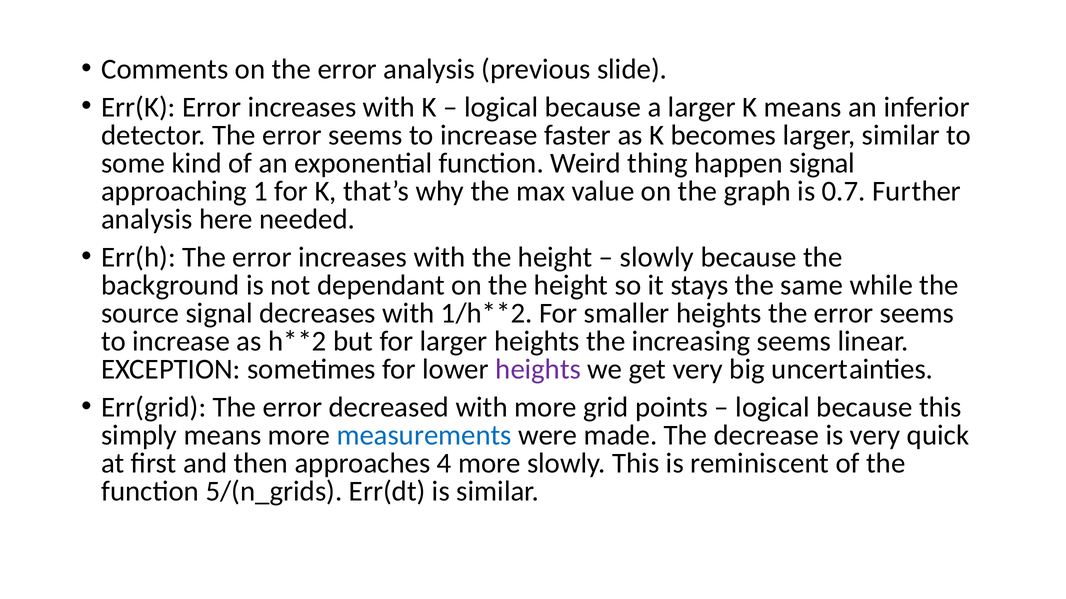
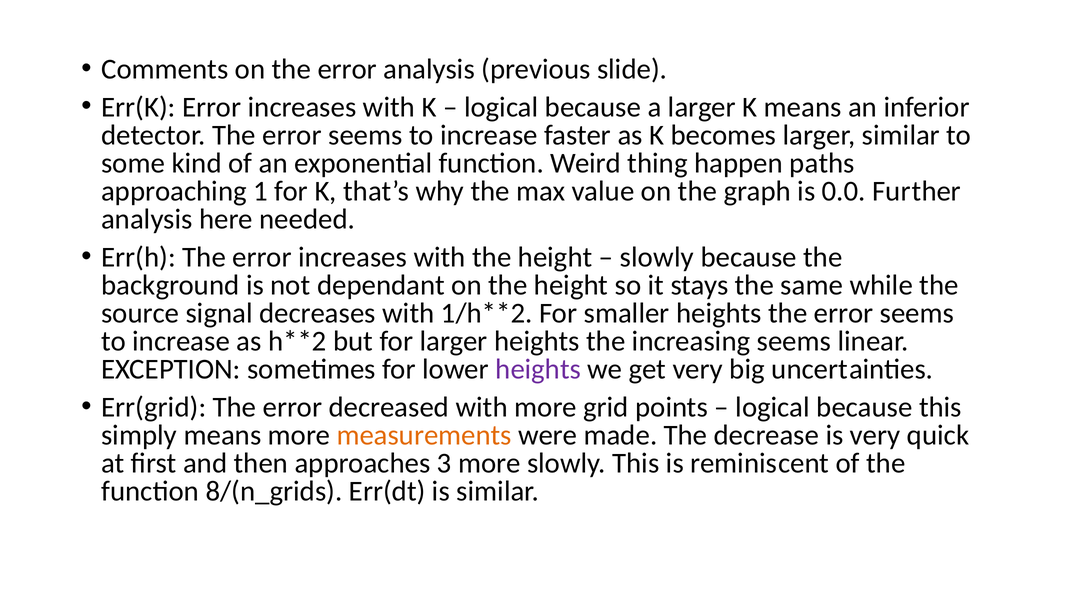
happen signal: signal -> paths
0.7: 0.7 -> 0.0
measurements colour: blue -> orange
4: 4 -> 3
5/(n_grids: 5/(n_grids -> 8/(n_grids
